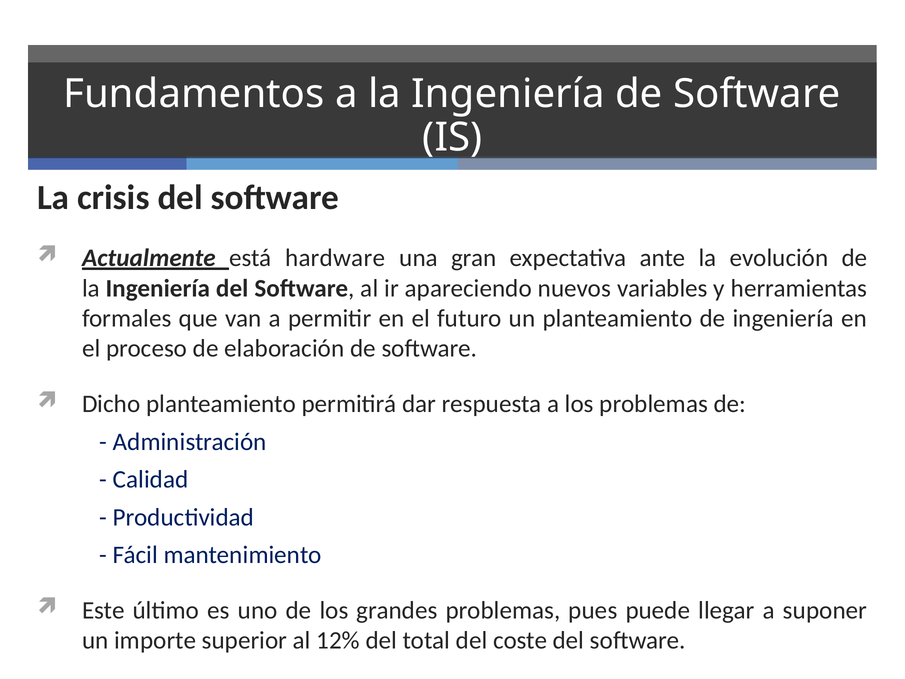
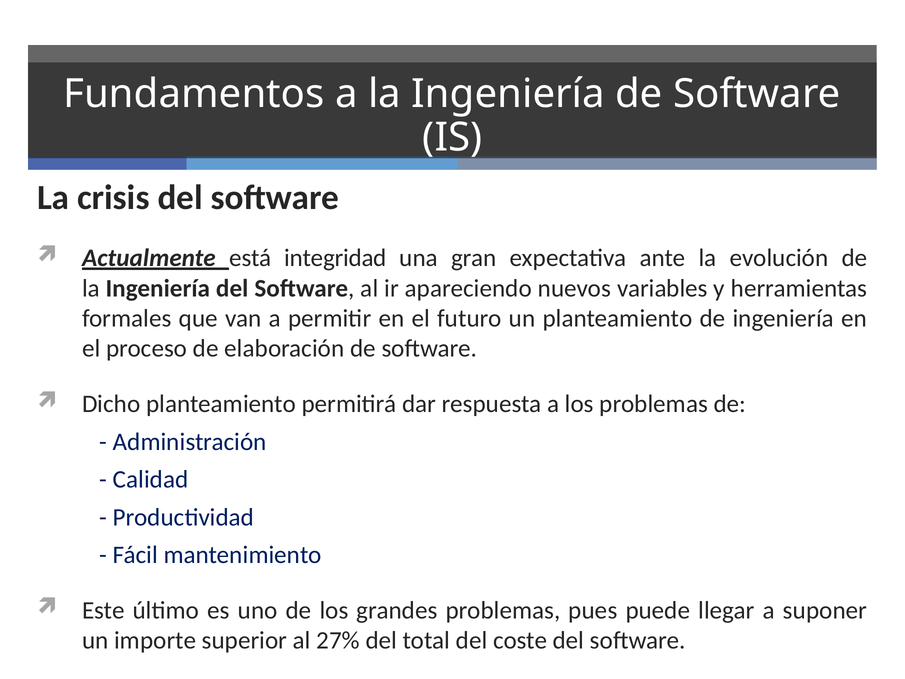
hardware: hardware -> integridad
12%: 12% -> 27%
